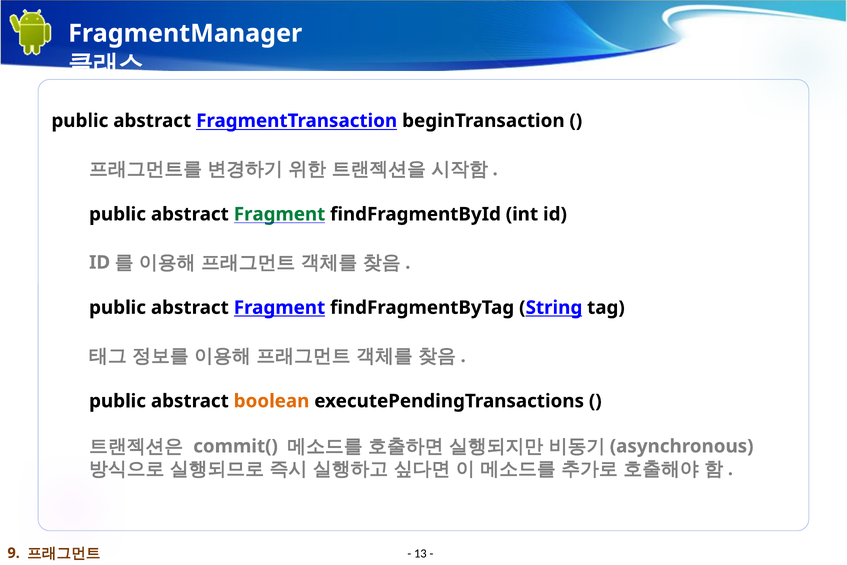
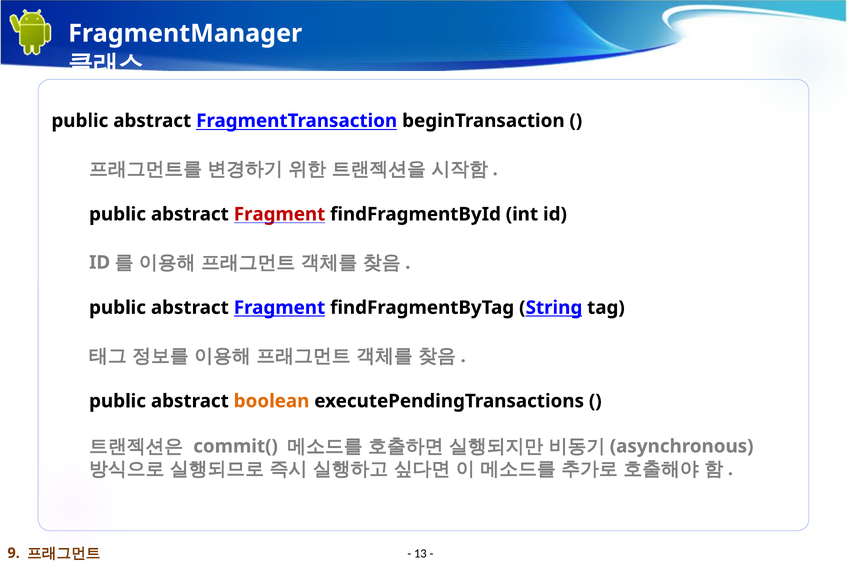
Fragment at (280, 214) colour: green -> red
